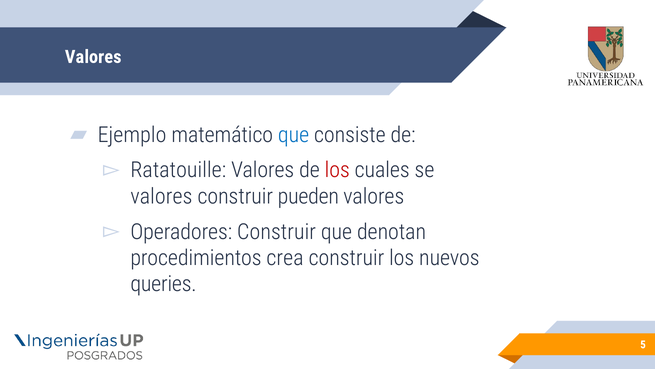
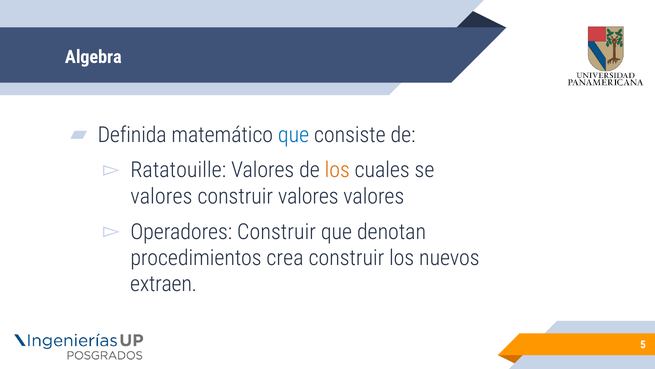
Valores at (93, 57): Valores -> Algebra
Ejemplo: Ejemplo -> Definida
los at (337, 170) colour: red -> orange
construir pueden: pueden -> valores
queries: queries -> extraen
